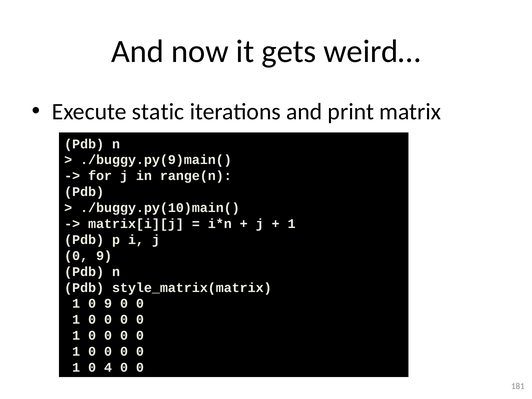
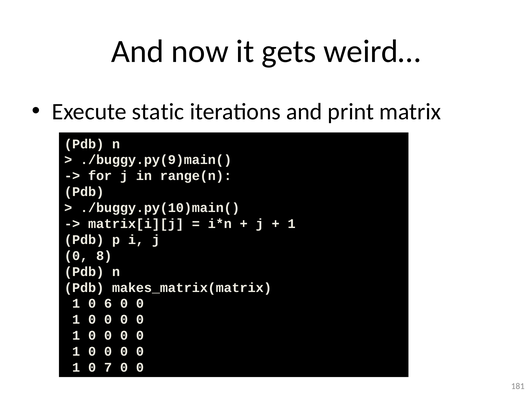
9 at (104, 256): 9 -> 8
style_matrix(matrix: style_matrix(matrix -> makes_matrix(matrix
1 0 9: 9 -> 6
4: 4 -> 7
